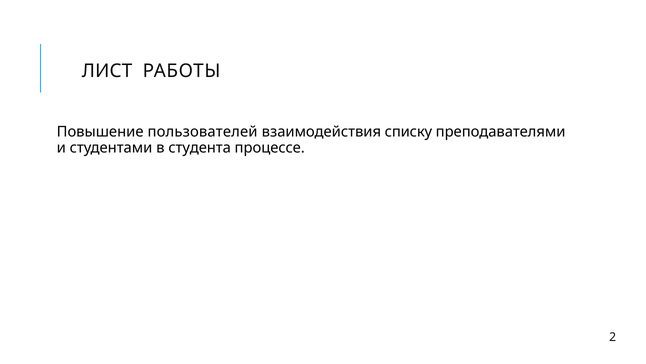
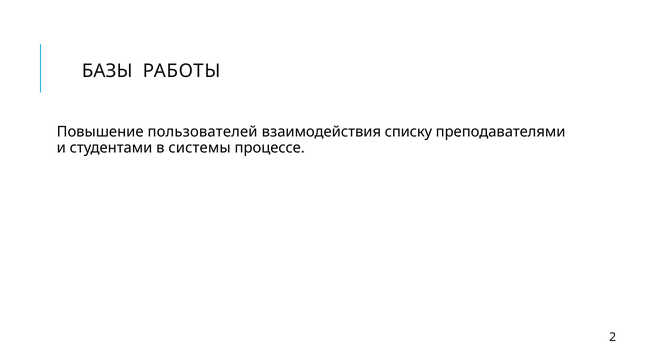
ЛИСТ: ЛИСТ -> БАЗЫ
студента: студента -> системы
